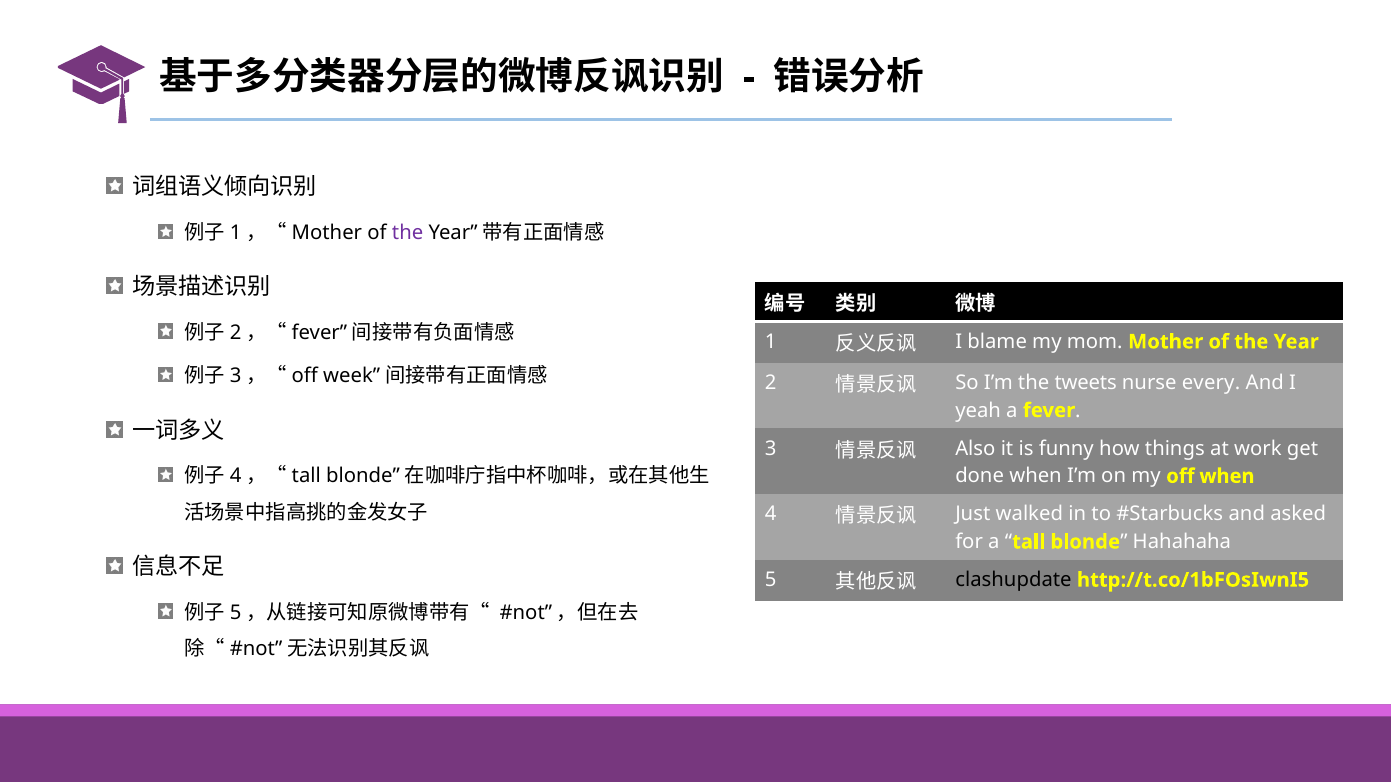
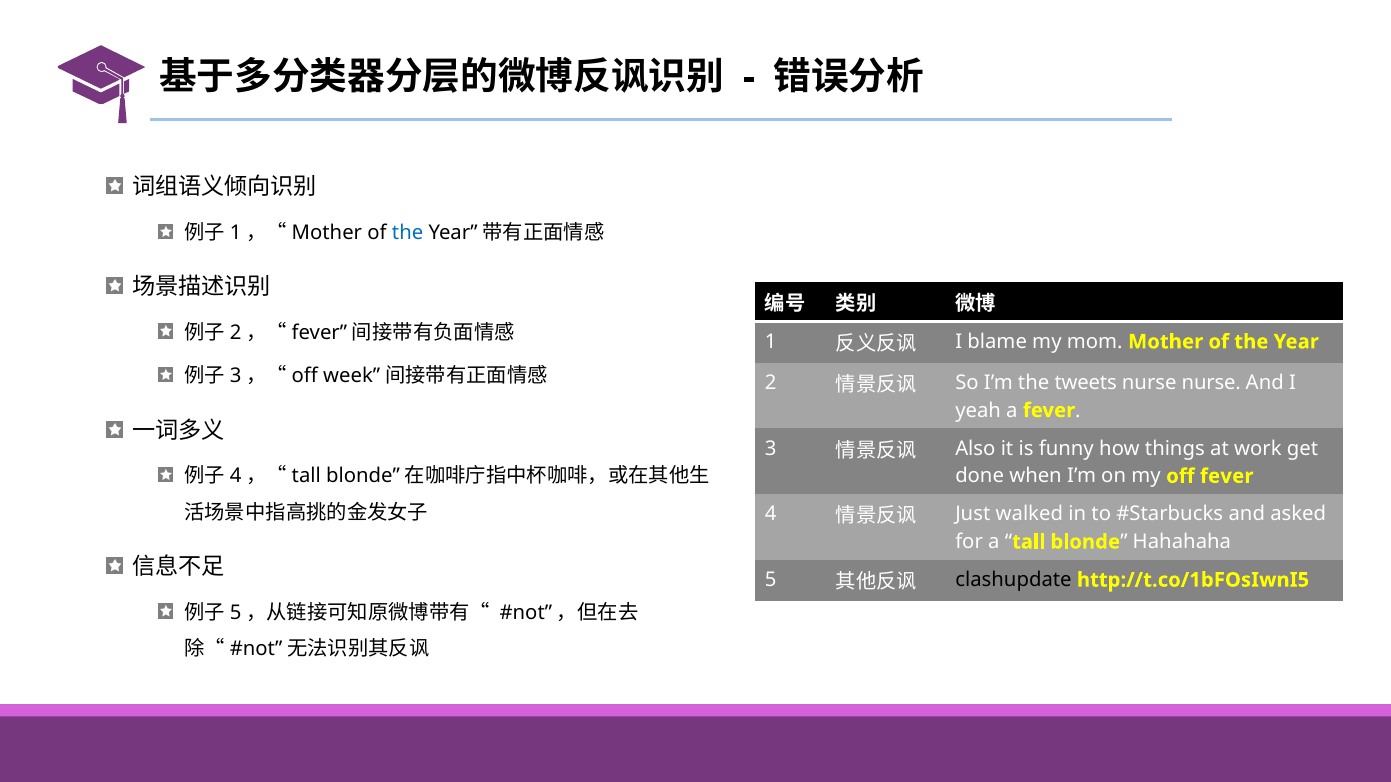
the at (408, 233) colour: purple -> blue
nurse every: every -> nurse
off when: when -> fever
